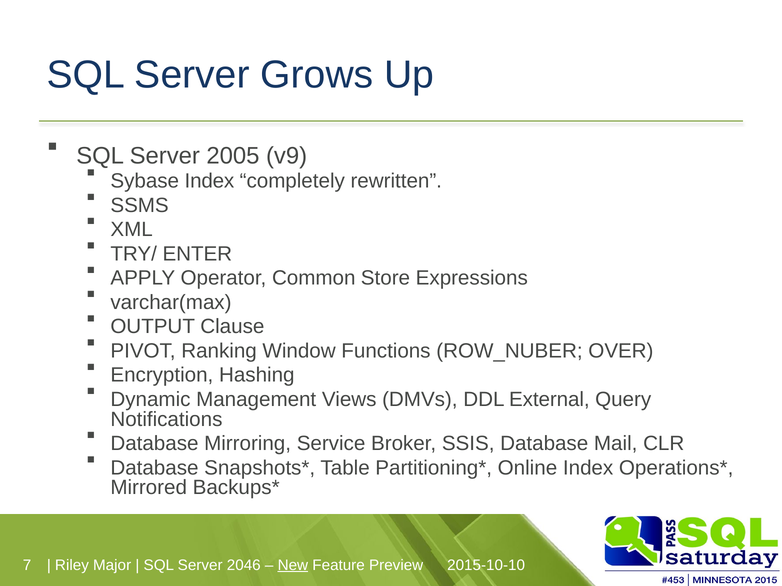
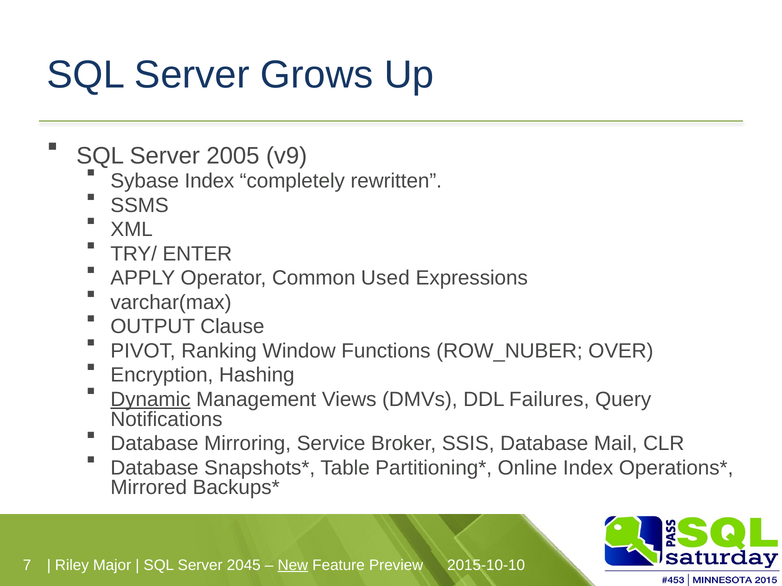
Store: Store -> Used
Dynamic underline: none -> present
External: External -> Failures
2046: 2046 -> 2045
